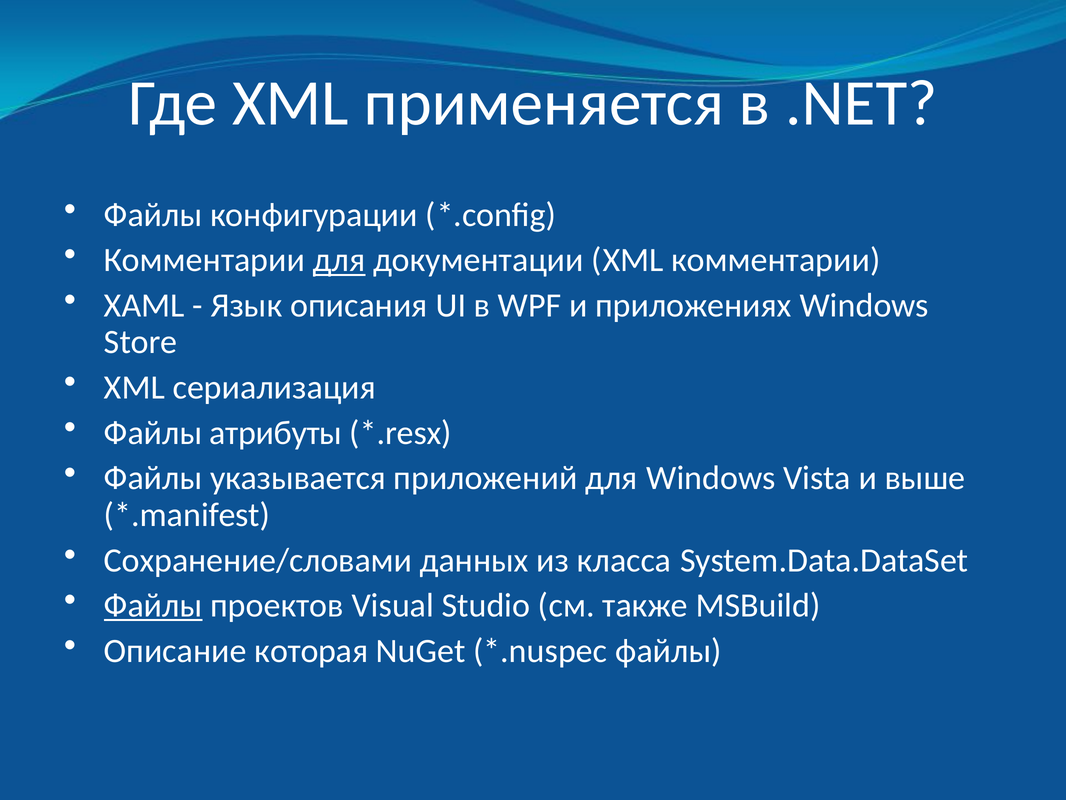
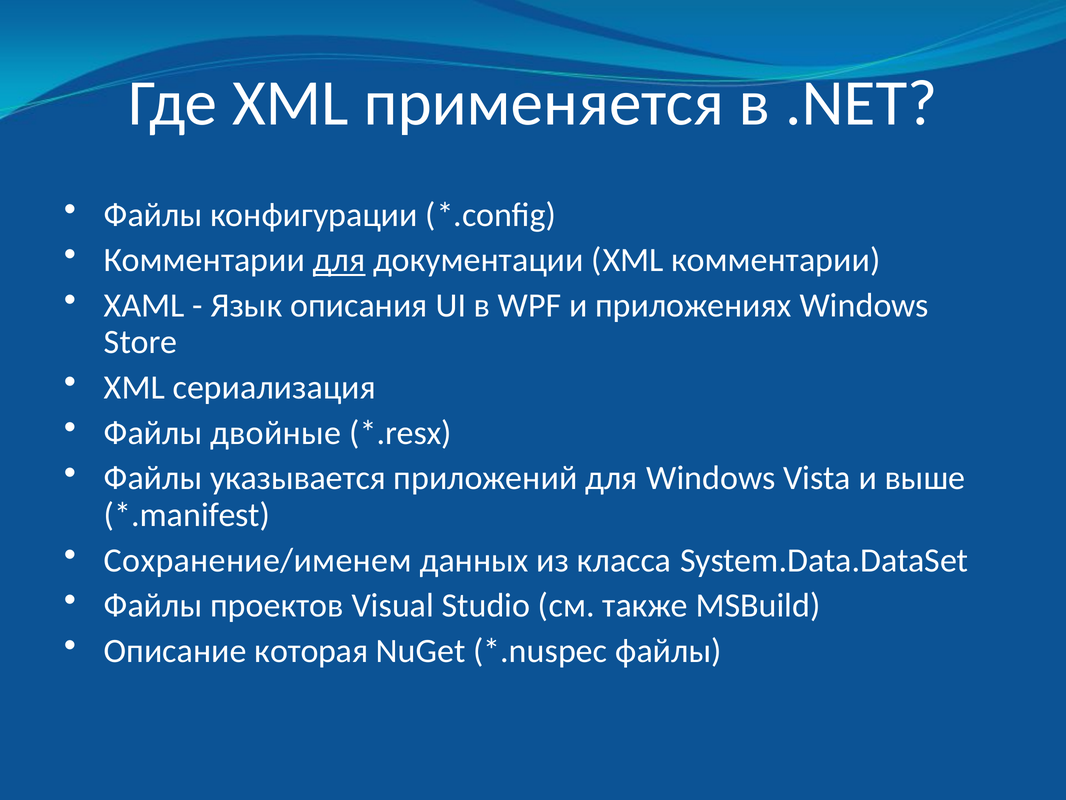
атрибуты: атрибуты -> двойные
Сохранение/словами: Сохранение/словами -> Сохранение/именем
Файлы at (153, 605) underline: present -> none
